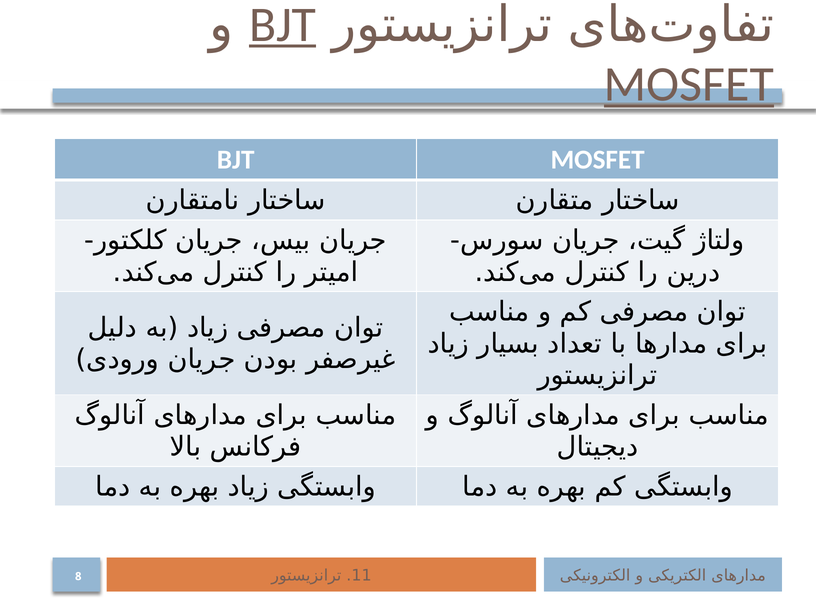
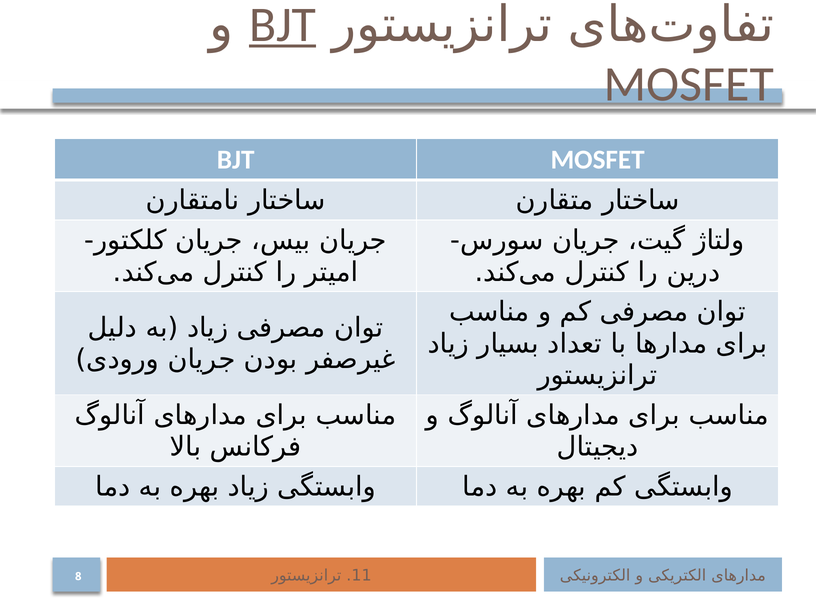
MOSFET at (689, 84) underline: present -> none
